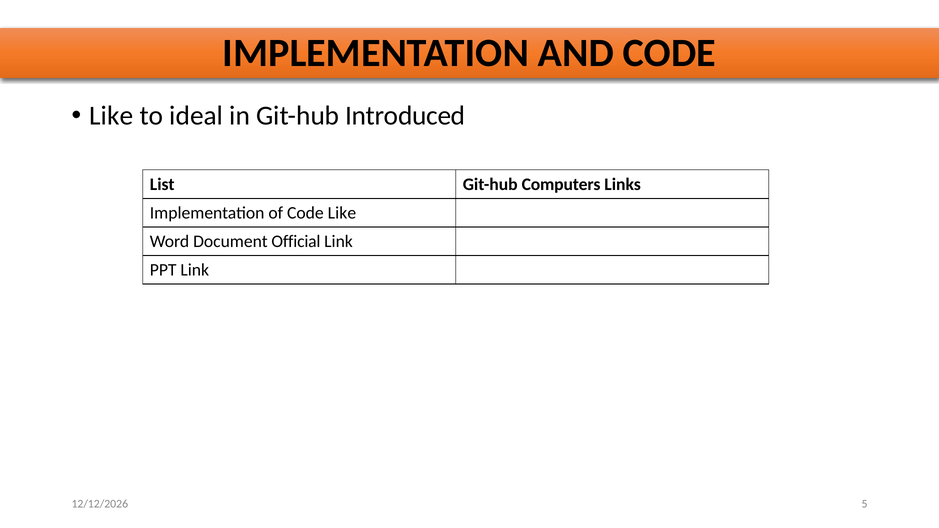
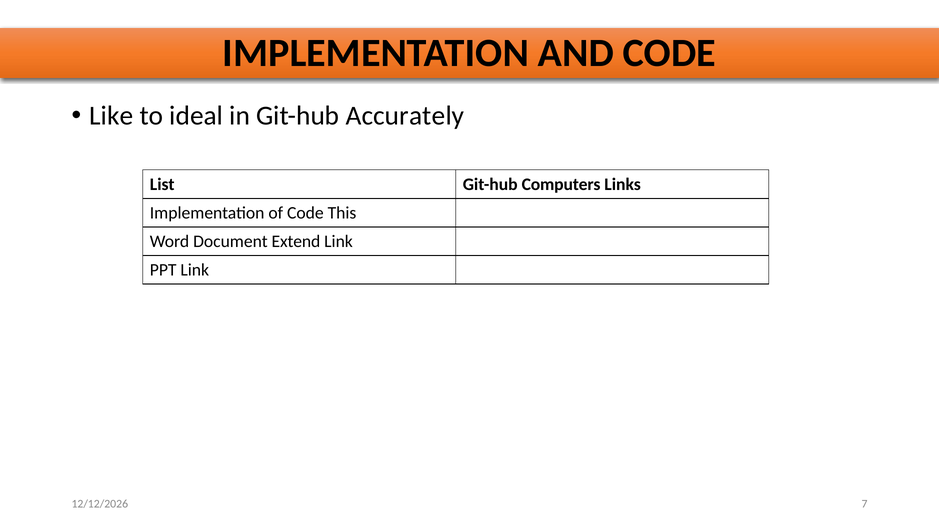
Introduced: Introduced -> Accurately
Code Like: Like -> This
Official: Official -> Extend
5: 5 -> 7
